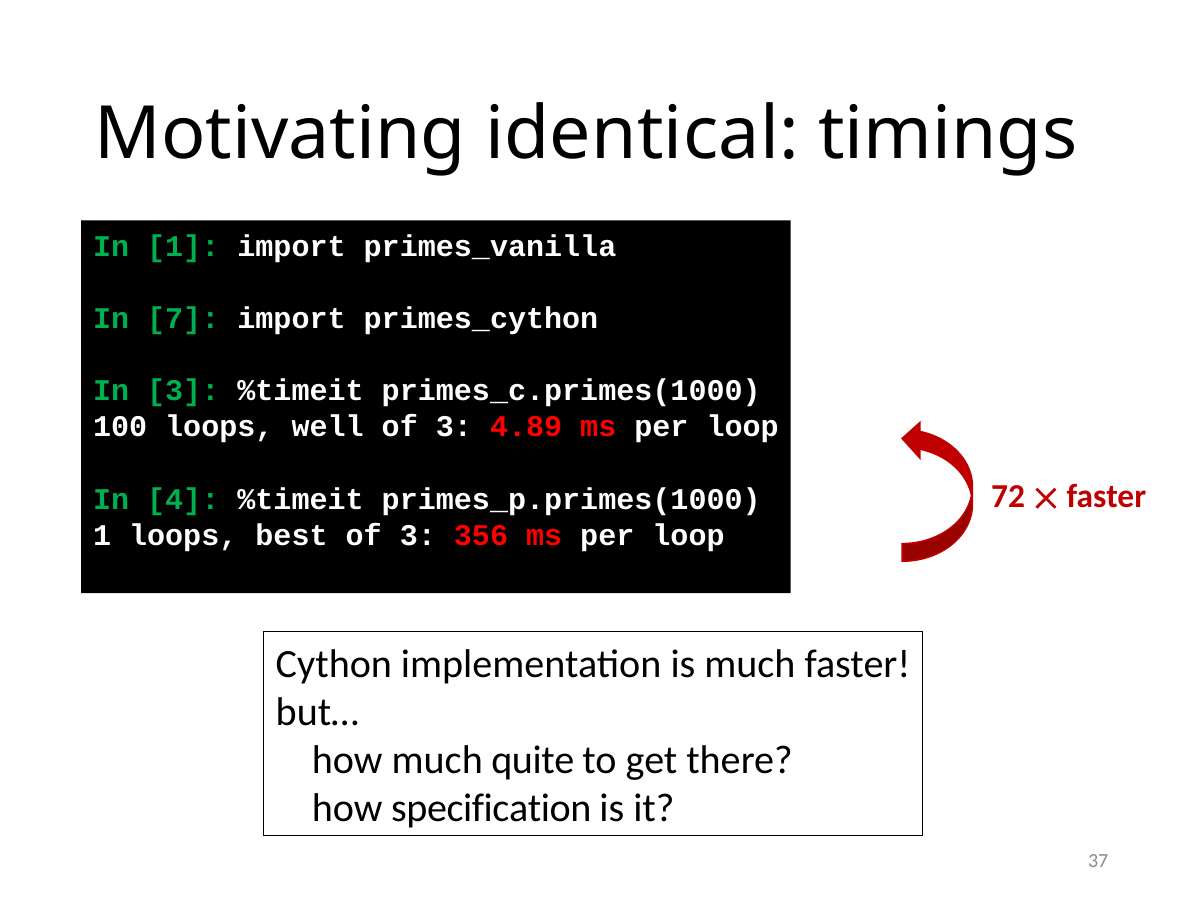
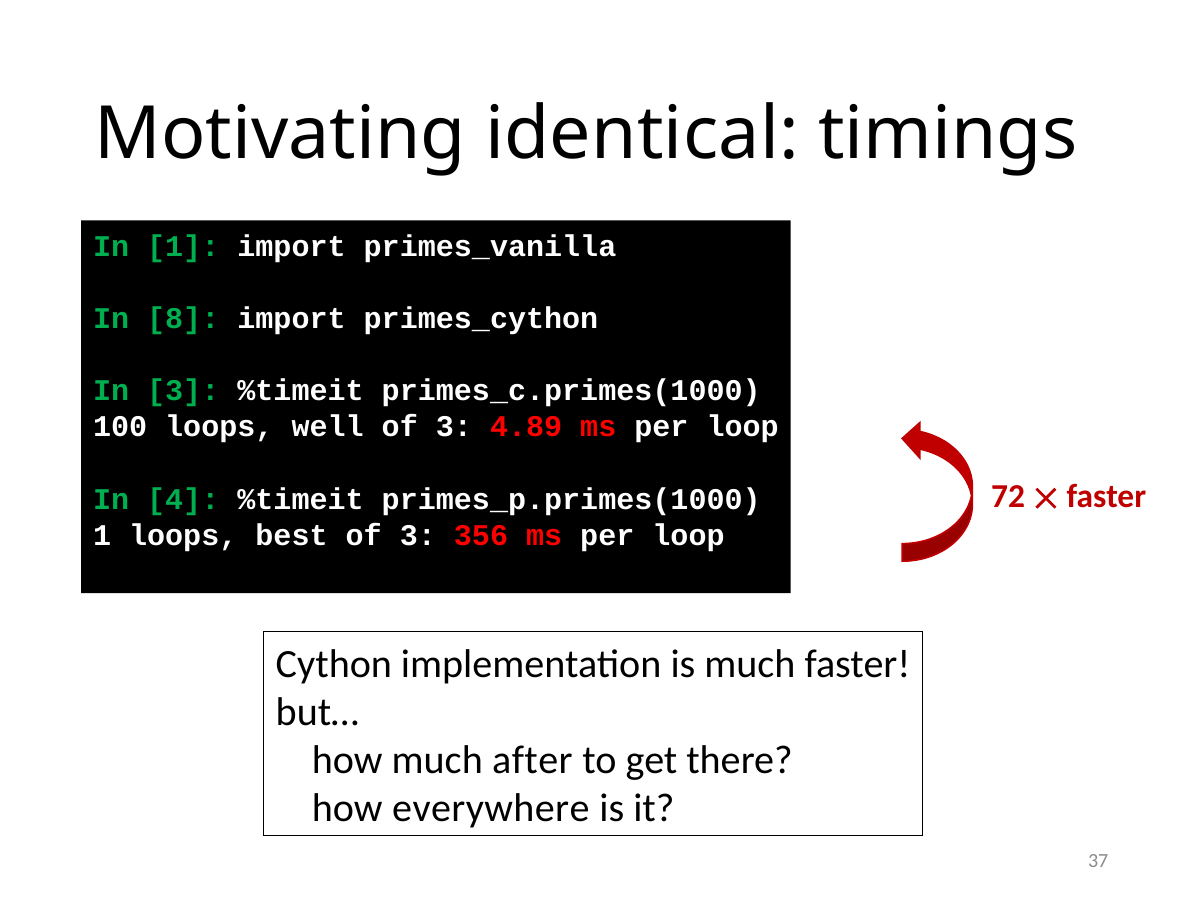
7: 7 -> 8
quite: quite -> after
specification: specification -> everywhere
